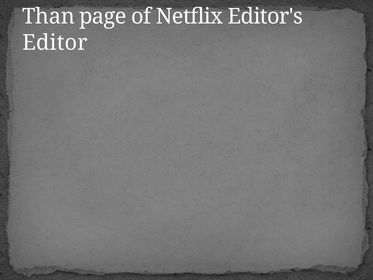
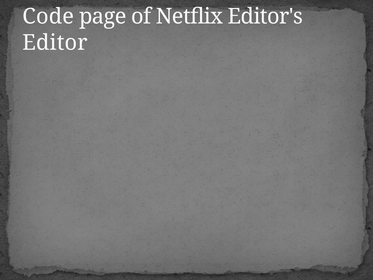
Than: Than -> Code
